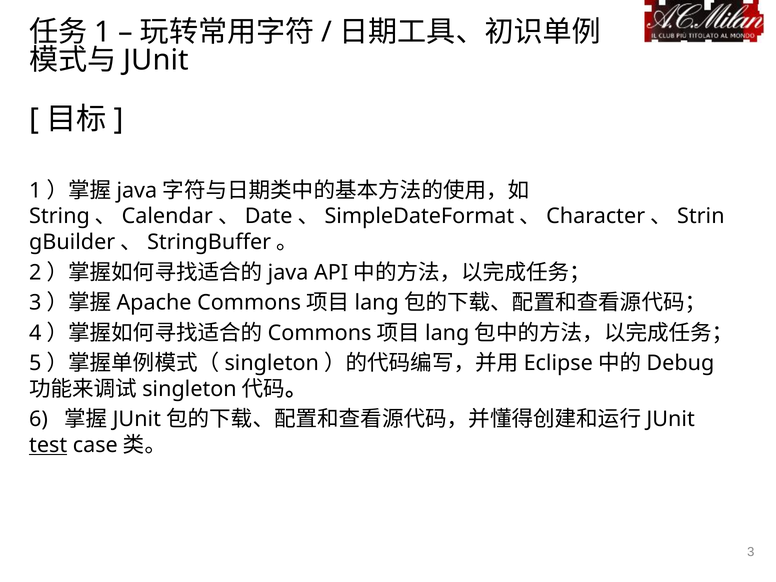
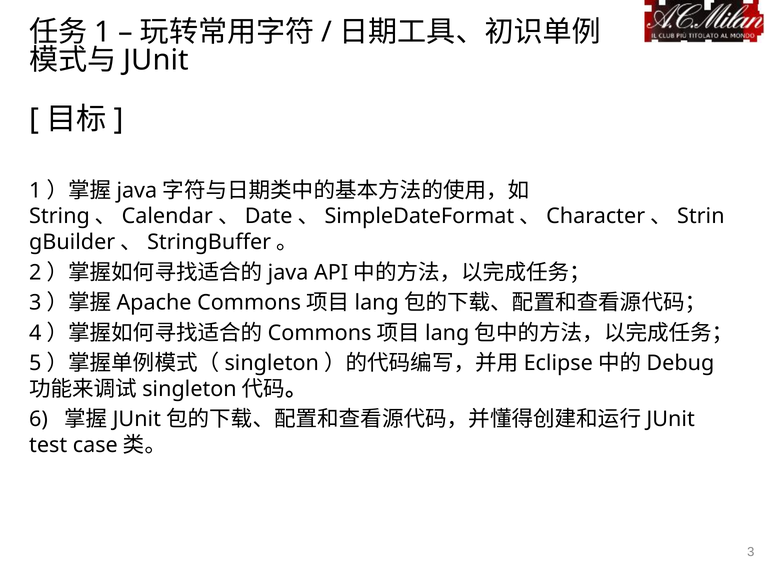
test underline: present -> none
